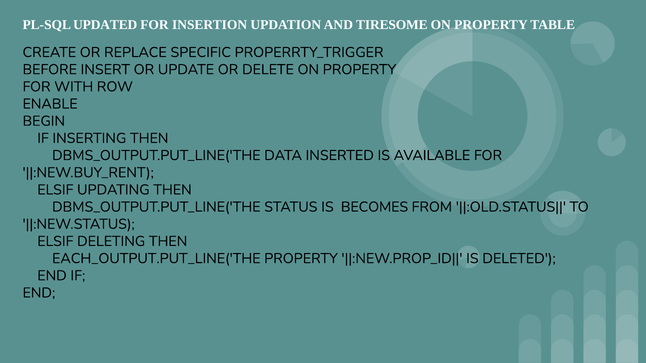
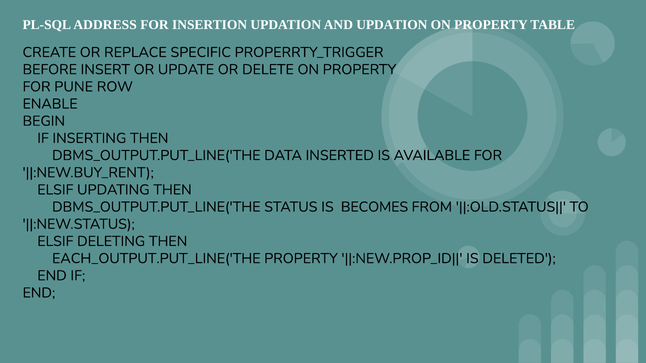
UPDATED: UPDATED -> ADDRESS
AND TIRESOME: TIRESOME -> UPDATION
WITH: WITH -> PUNE
